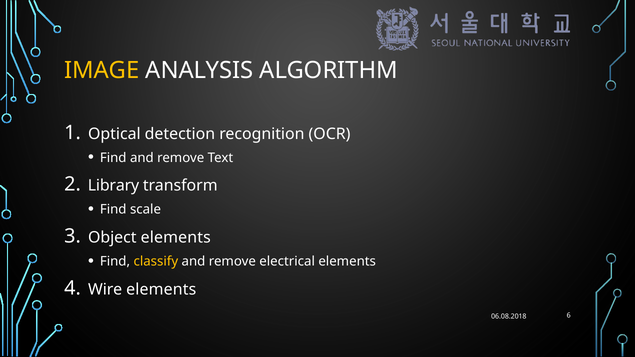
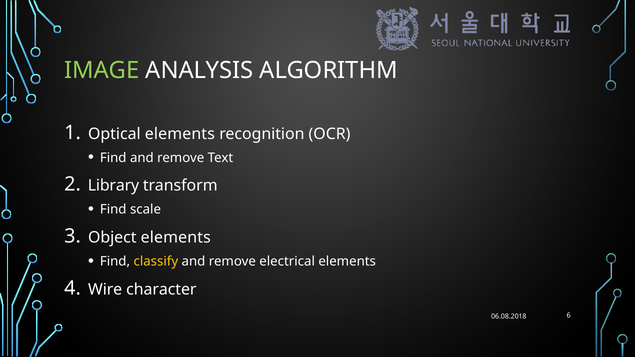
IMAGE colour: yellow -> light green
Optical detection: detection -> elements
Wire elements: elements -> character
